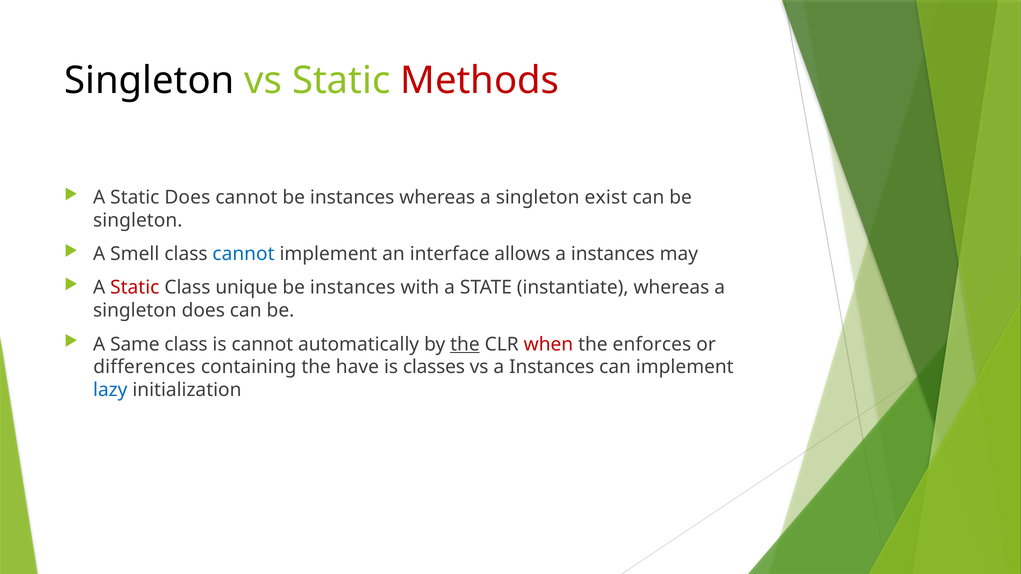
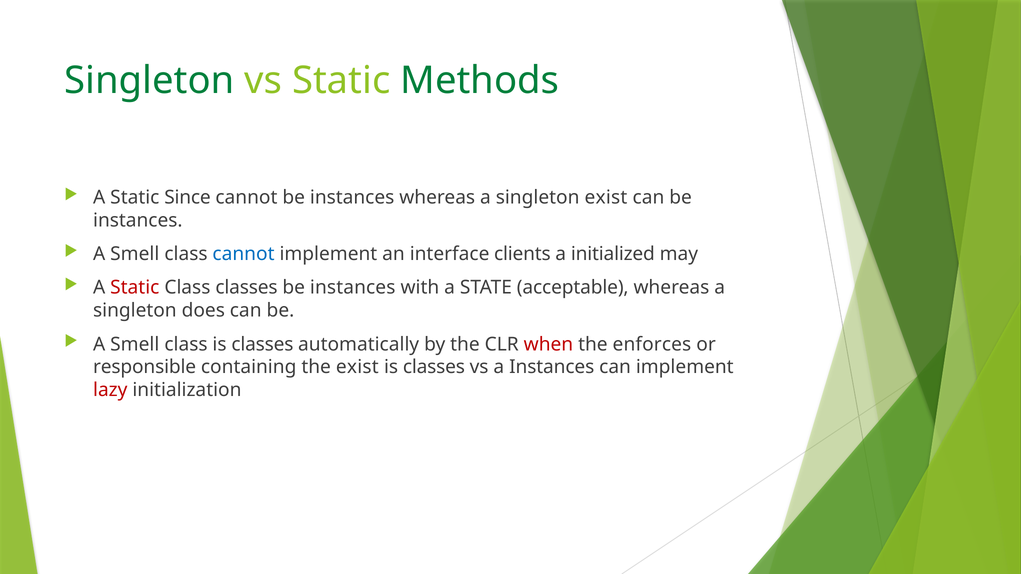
Singleton at (149, 81) colour: black -> green
Methods colour: red -> green
Static Does: Does -> Since
singleton at (138, 221): singleton -> instances
allows: allows -> clients
instances at (613, 254): instances -> initialized
Class unique: unique -> classes
instantiate: instantiate -> acceptable
Same at (135, 344): Same -> Smell
class is cannot: cannot -> classes
the at (465, 344) underline: present -> none
differences: differences -> responsible
the have: have -> exist
lazy colour: blue -> red
